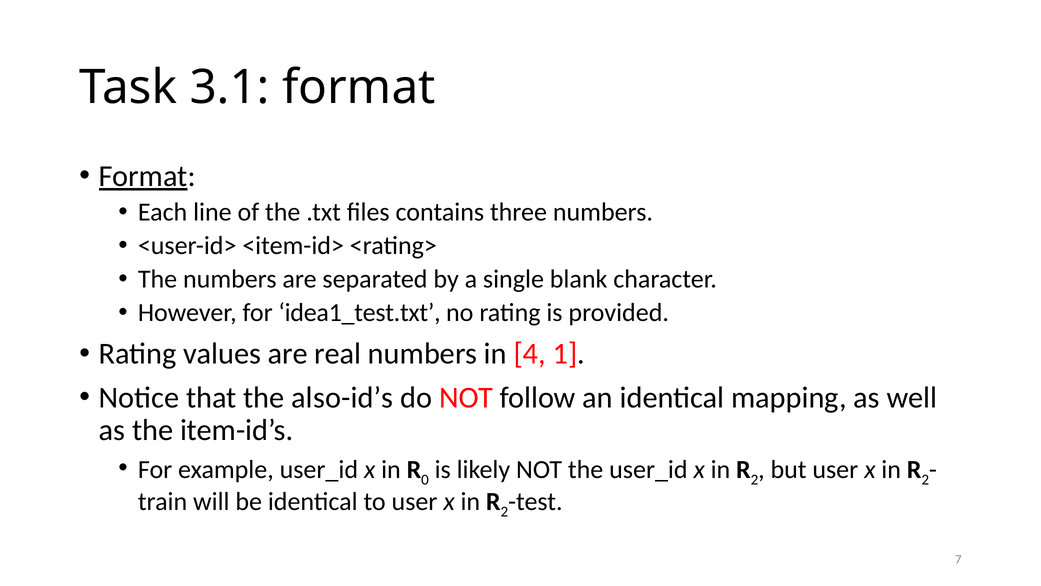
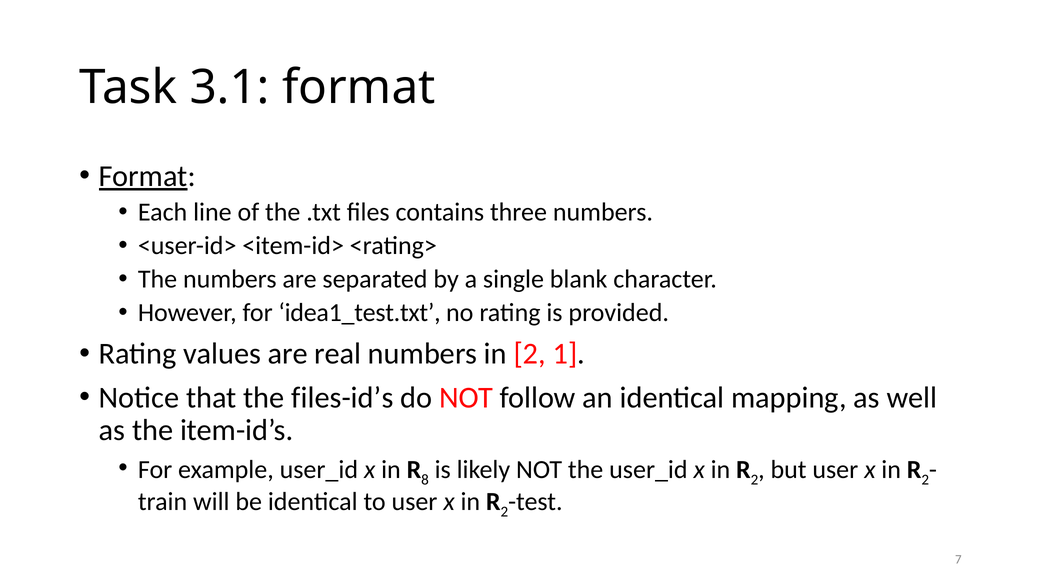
in 4: 4 -> 2
also-id’s: also-id’s -> files-id’s
0: 0 -> 8
